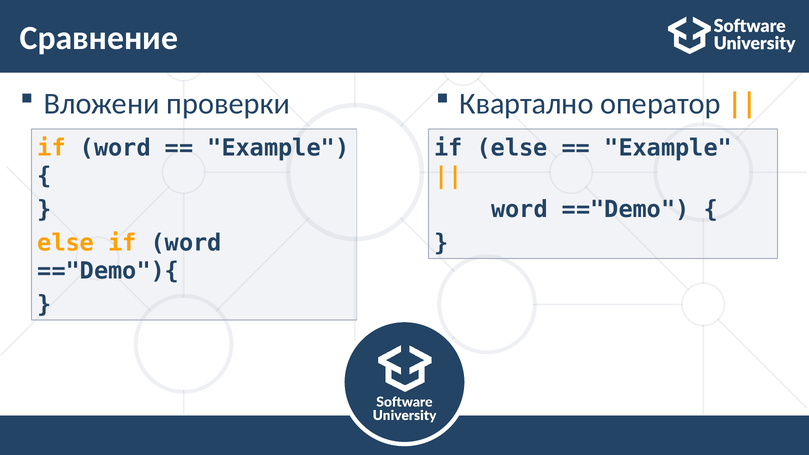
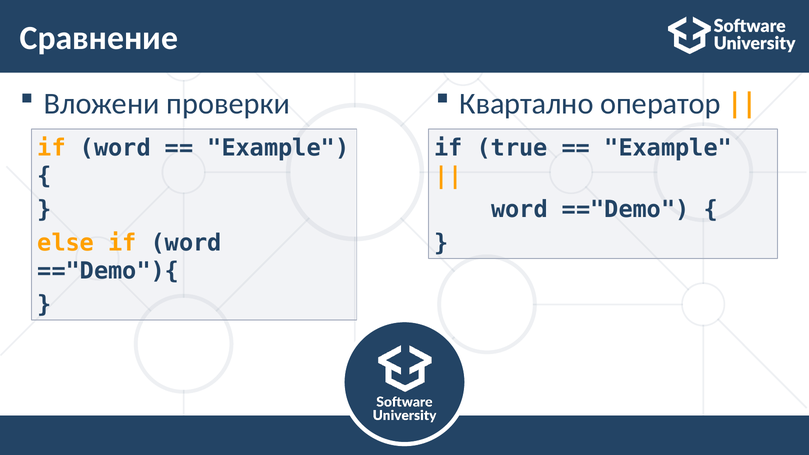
if else: else -> true
